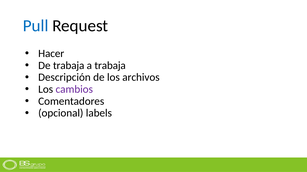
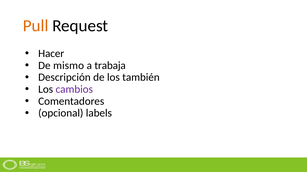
Pull colour: blue -> orange
De trabaja: trabaja -> mismo
archivos: archivos -> también
